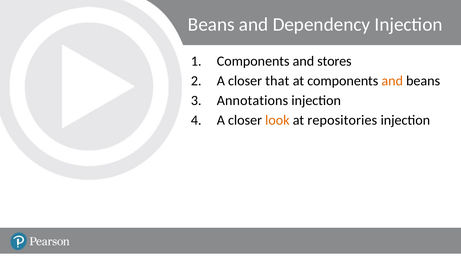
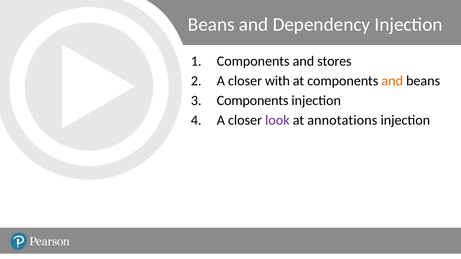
that: that -> with
Annotations at (252, 101): Annotations -> Components
look colour: orange -> purple
repositories: repositories -> annotations
